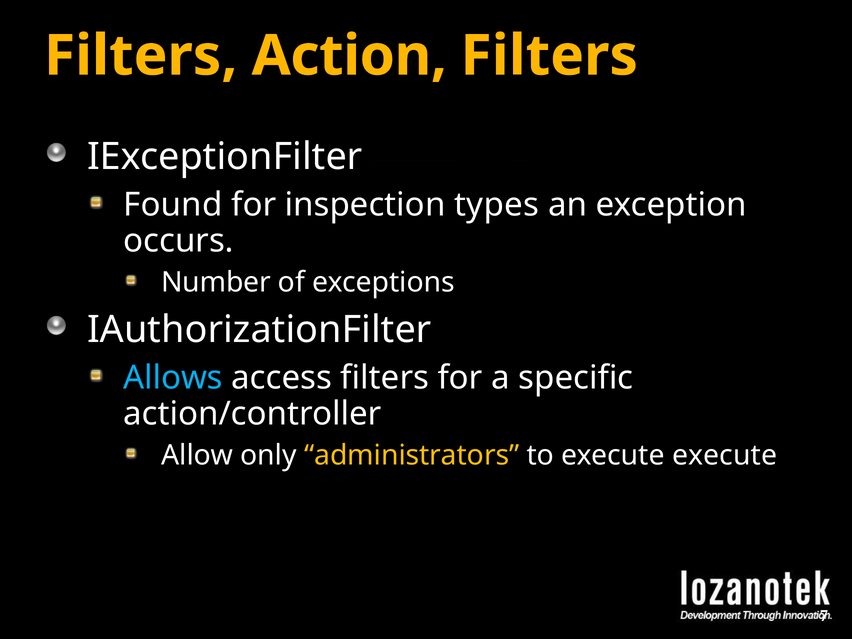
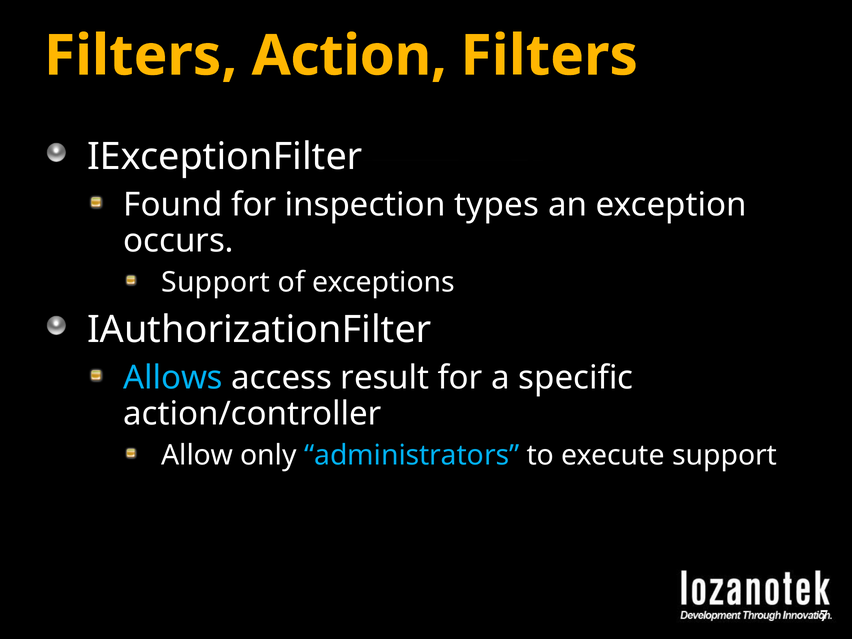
Number at (216, 282): Number -> Support
access filters: filters -> result
administrators colour: yellow -> light blue
execute execute: execute -> support
